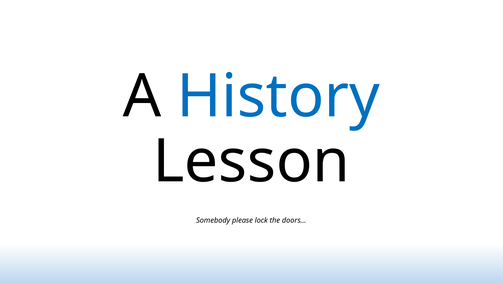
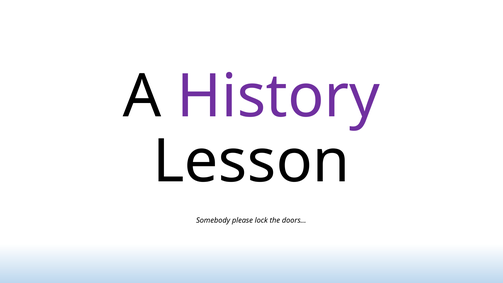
History colour: blue -> purple
